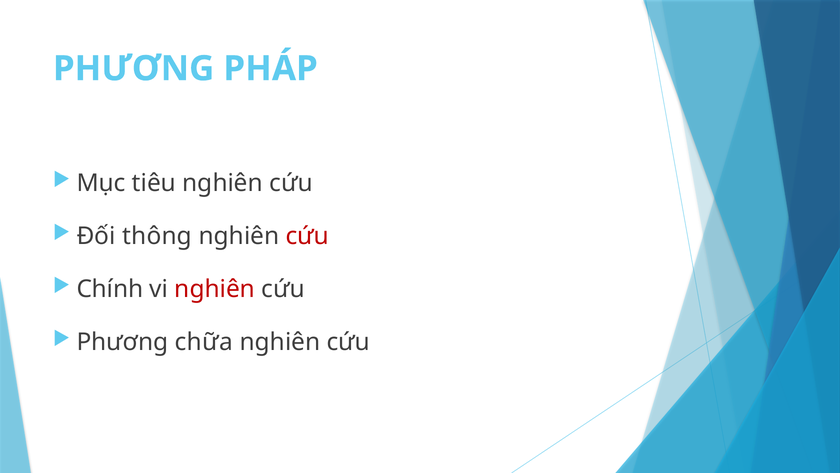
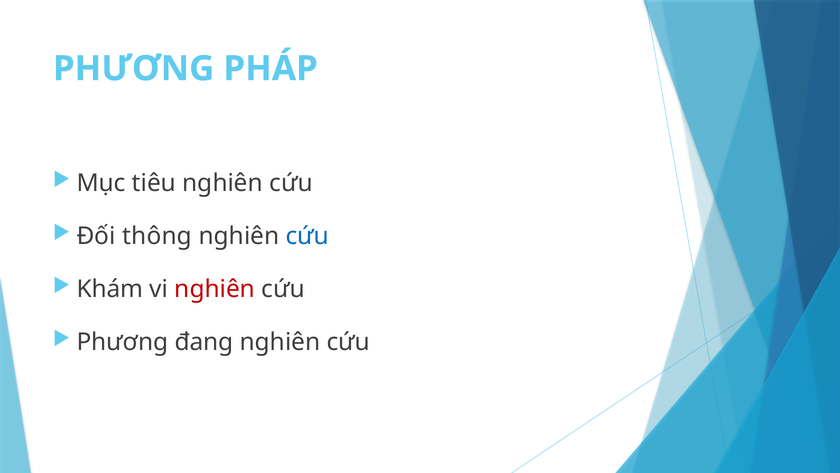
cứu at (307, 236) colour: red -> blue
Chính: Chính -> Khám
chữa: chữa -> đang
